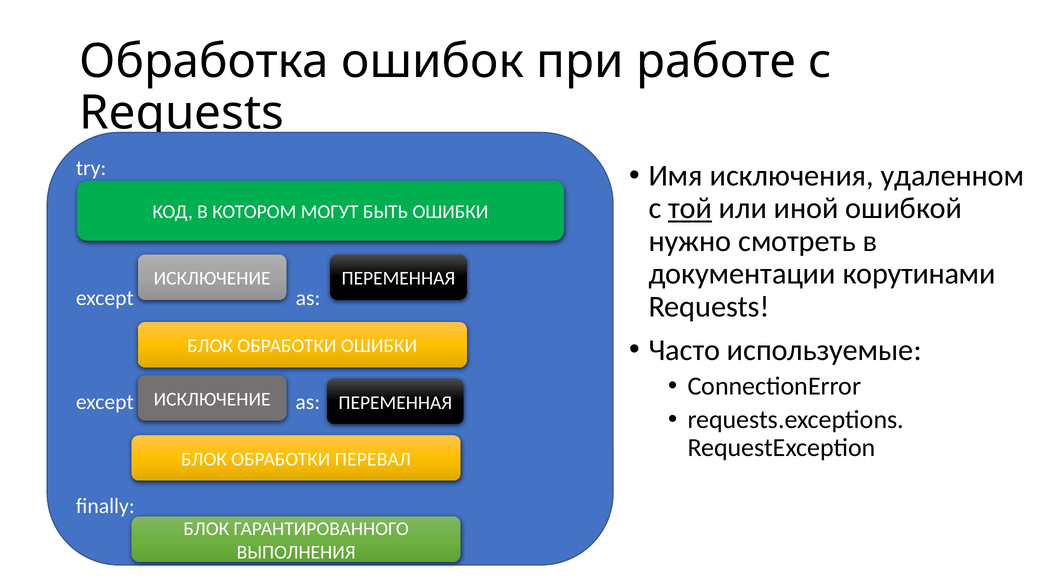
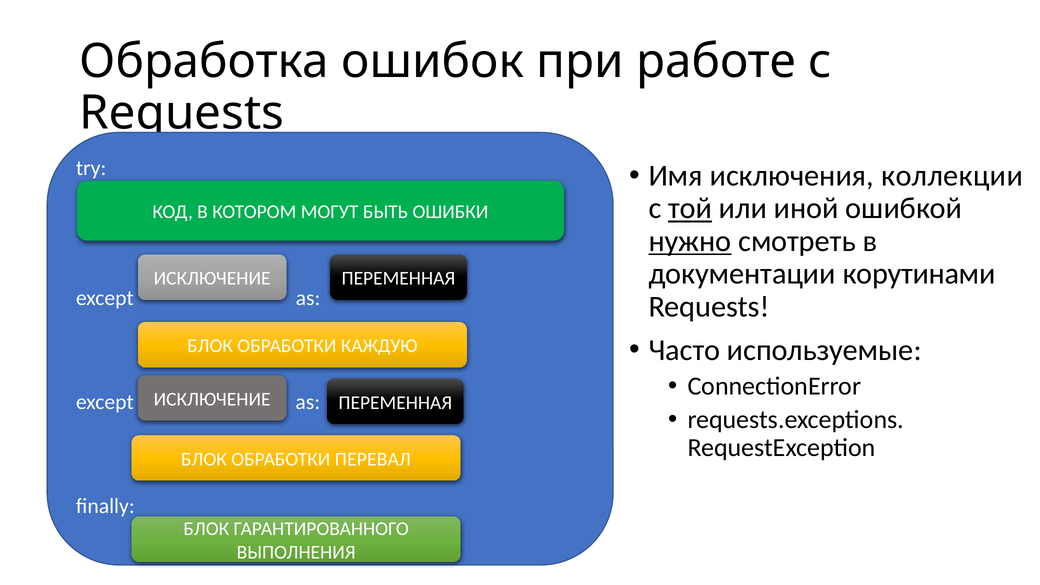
удаленном: удаленном -> коллекции
нужно underline: none -> present
ОБРАБОТКИ ОШИБКИ: ОШИБКИ -> КАЖДУЮ
